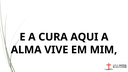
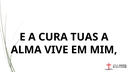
AQUI: AQUI -> TUAS
